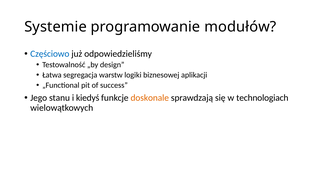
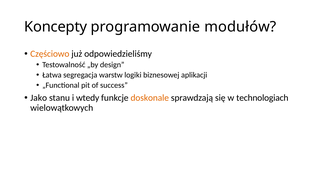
Systemie: Systemie -> Koncepty
Częściowo colour: blue -> orange
Jego: Jego -> Jako
kiedyś: kiedyś -> wtedy
